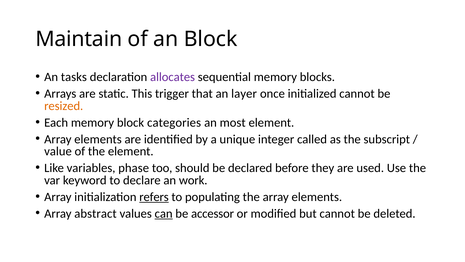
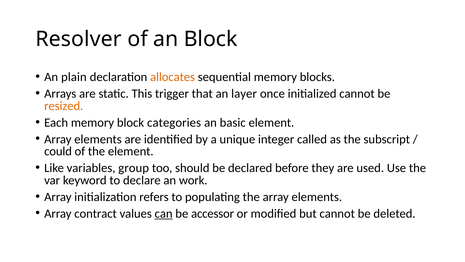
Maintain: Maintain -> Resolver
tasks: tasks -> plain
allocates colour: purple -> orange
most: most -> basic
value: value -> could
phase: phase -> group
refers underline: present -> none
abstract: abstract -> contract
